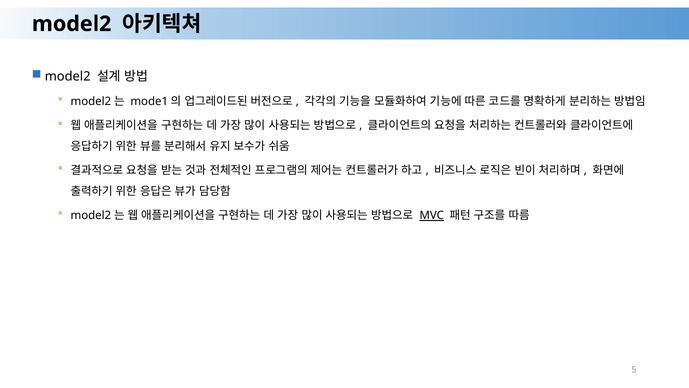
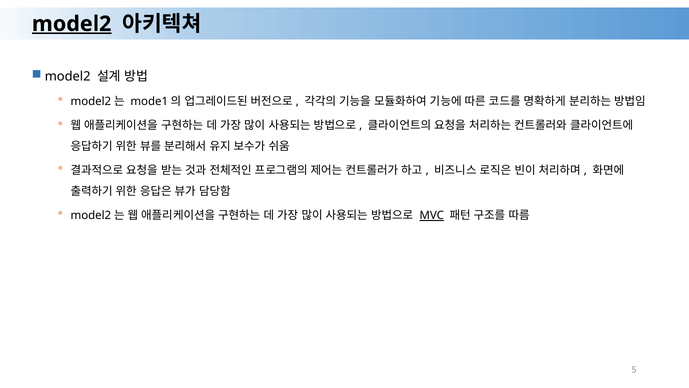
model2 at (72, 24) underline: none -> present
